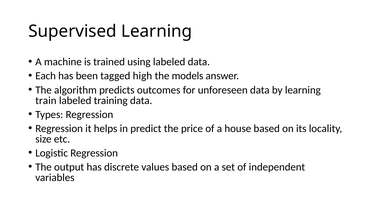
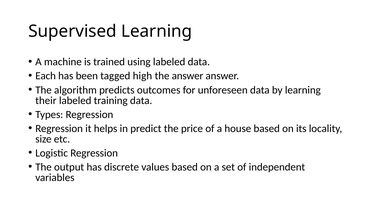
the models: models -> answer
train: train -> their
